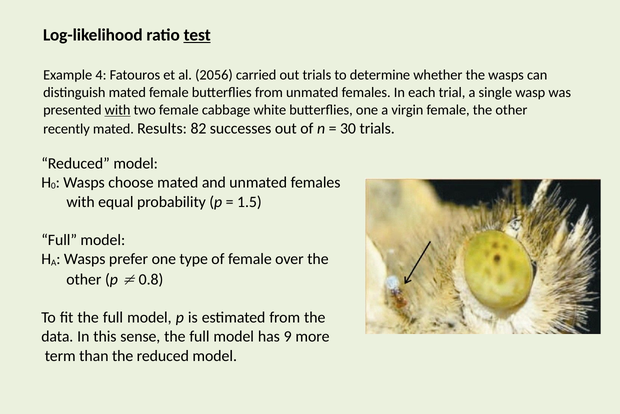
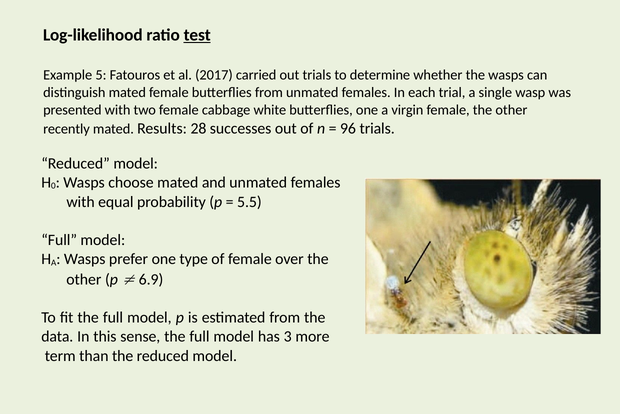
4: 4 -> 5
2056: 2056 -> 2017
with at (118, 110) underline: present -> none
82: 82 -> 28
30: 30 -> 96
1.5: 1.5 -> 5.5
0.8: 0.8 -> 6.9
9: 9 -> 3
